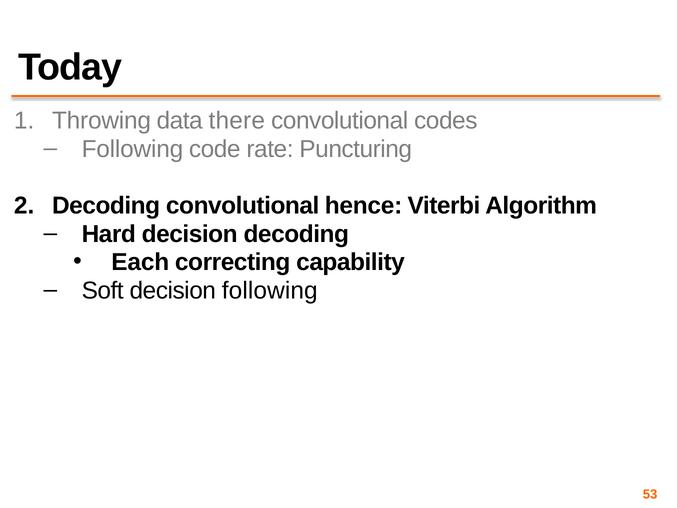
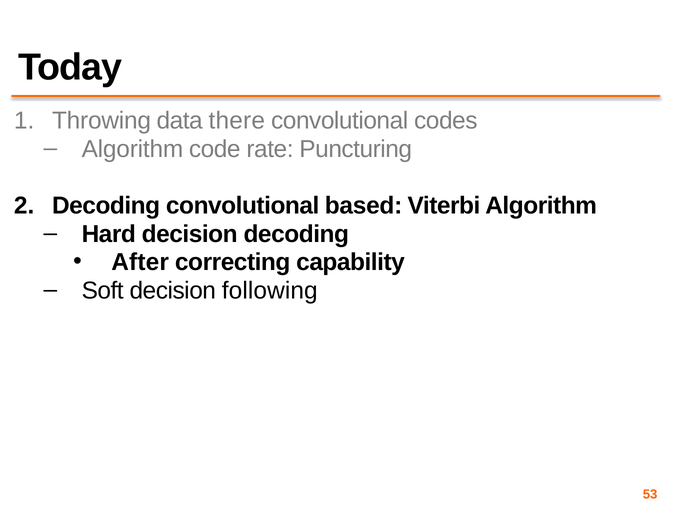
Following at (132, 149): Following -> Algorithm
hence: hence -> based
Each: Each -> After
